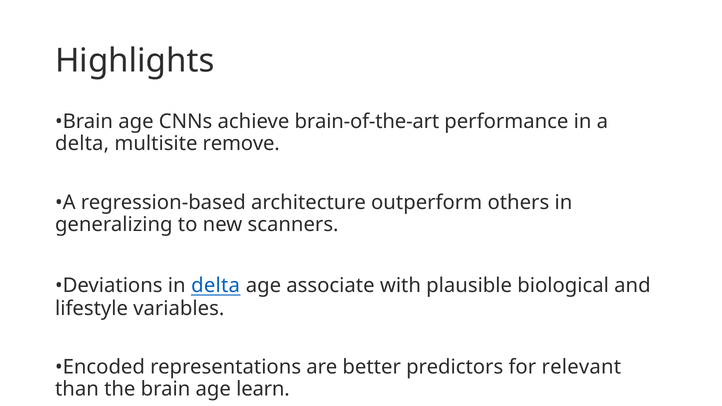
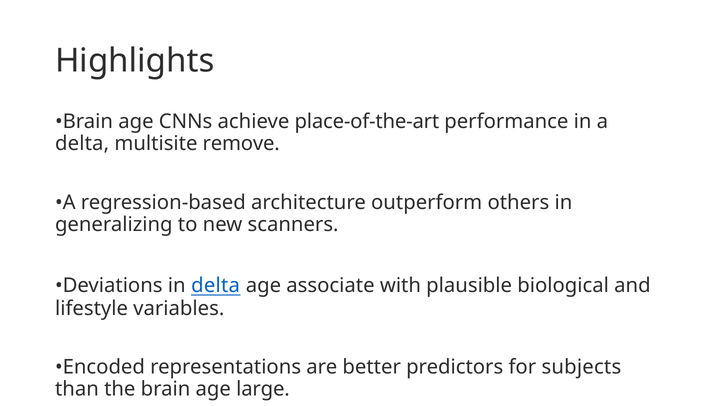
brain-of-the-art: brain-of-the-art -> place-of-the-art
relevant: relevant -> subjects
learn: learn -> large
